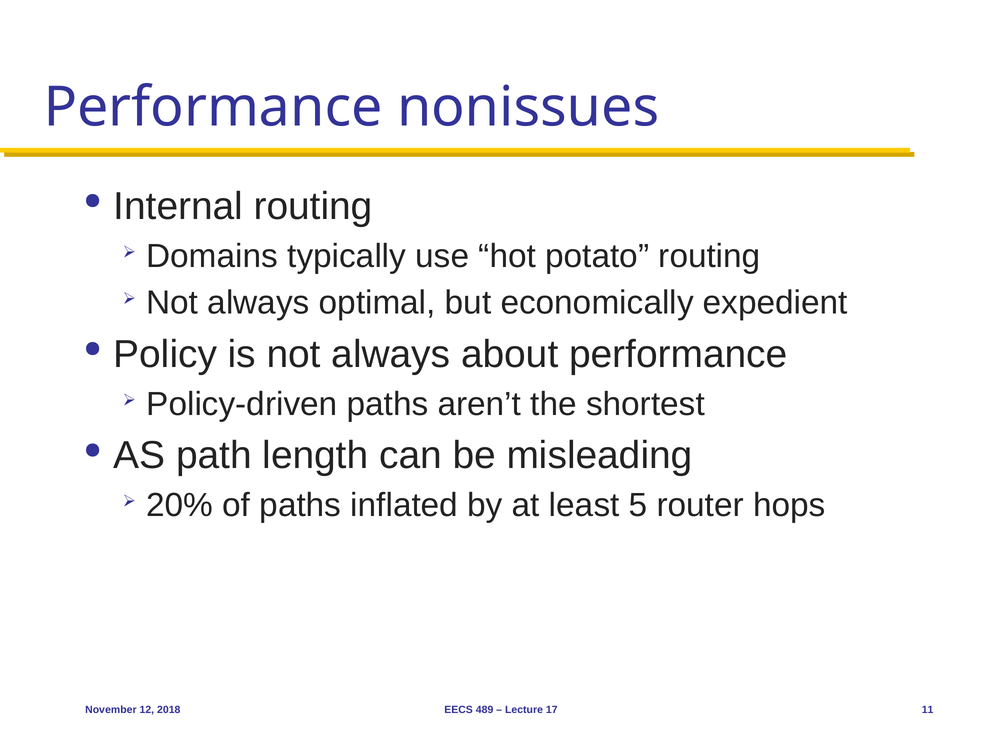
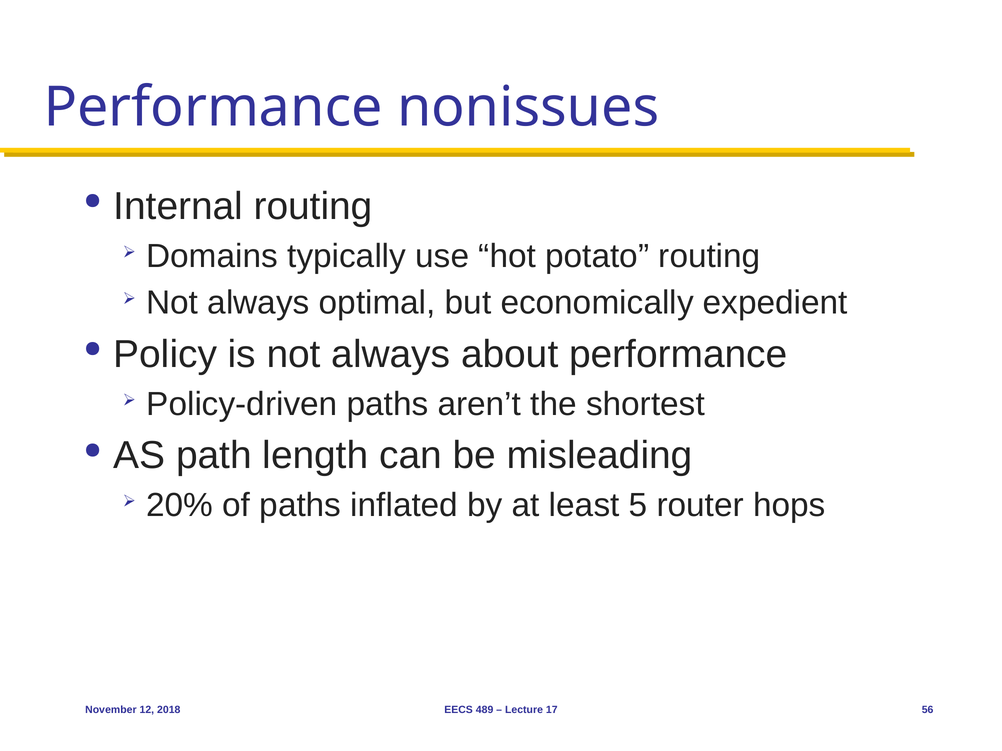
11: 11 -> 56
